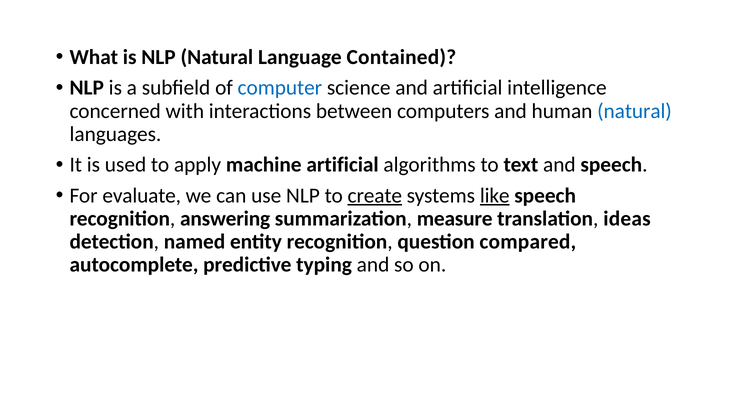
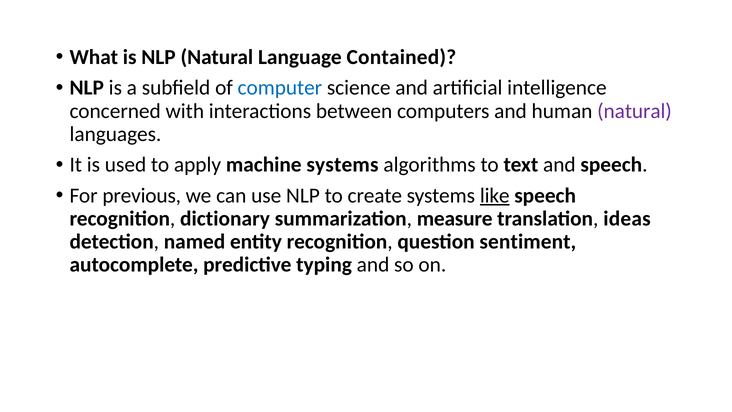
natural at (635, 111) colour: blue -> purple
machine artificial: artificial -> systems
evaluate: evaluate -> previous
create underline: present -> none
answering: answering -> dictionary
compared: compared -> sentiment
